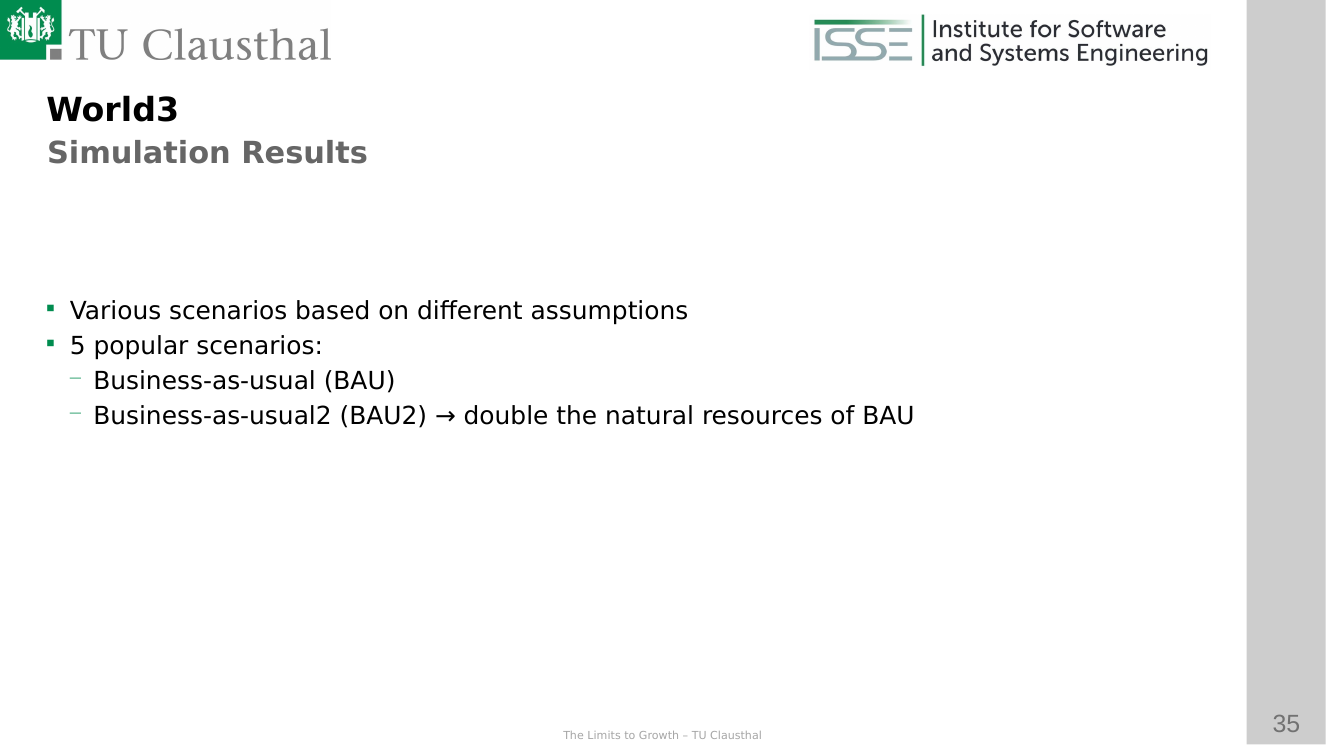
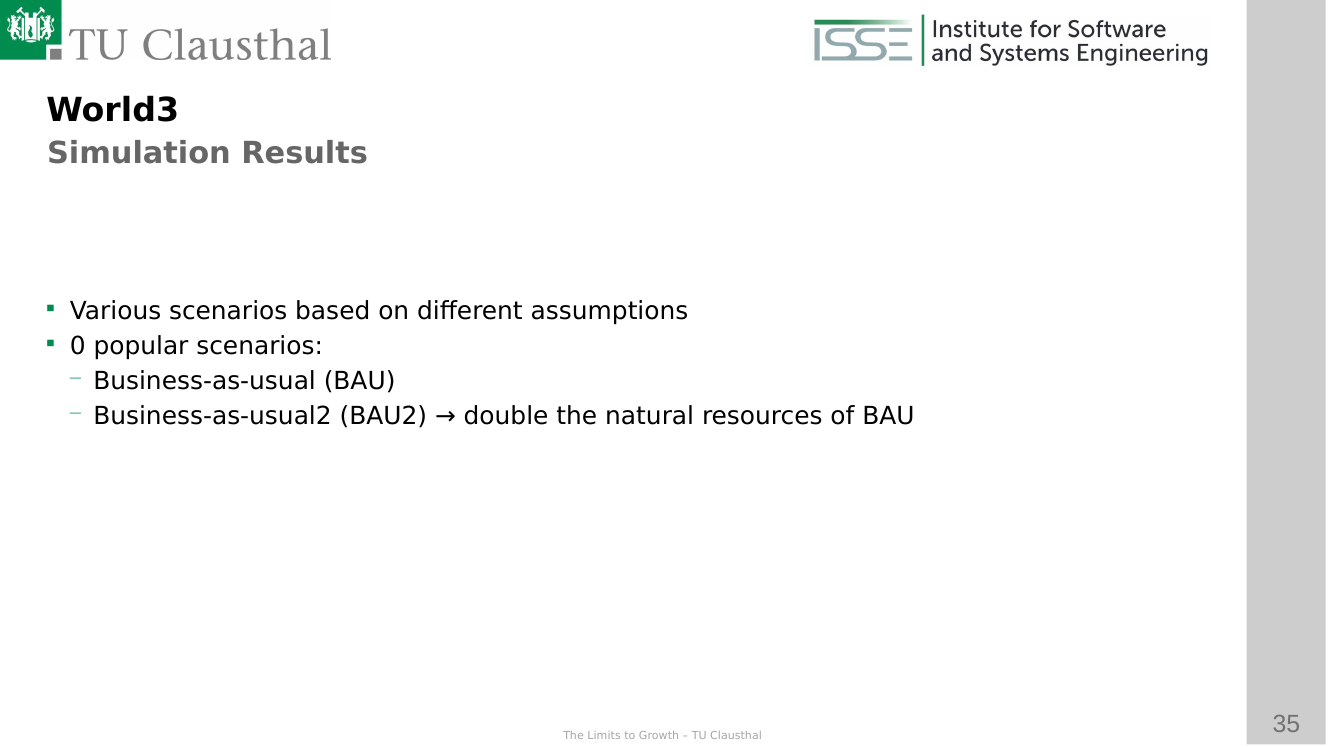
5: 5 -> 0
